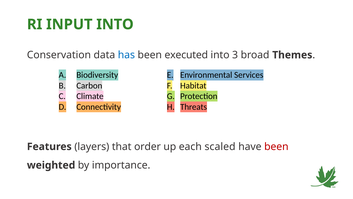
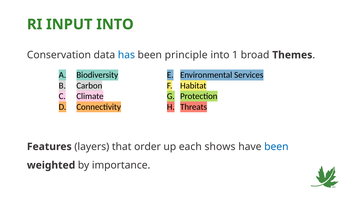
executed: executed -> principle
3: 3 -> 1
scaled: scaled -> shows
been at (276, 146) colour: red -> blue
